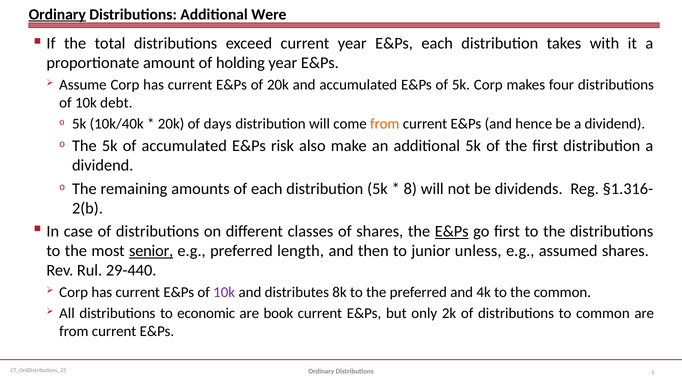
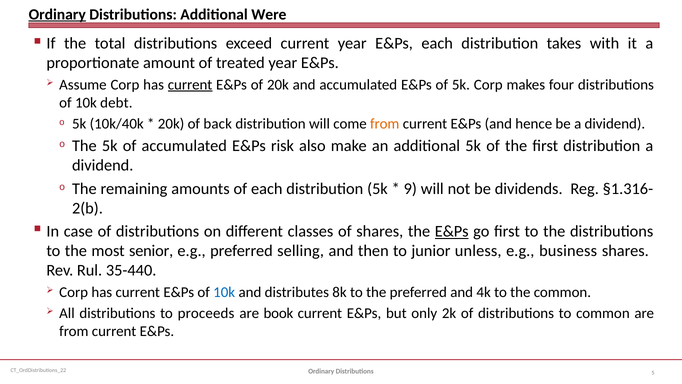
holding: holding -> treated
current at (190, 85) underline: none -> present
days: days -> back
8: 8 -> 9
senior underline: present -> none
length: length -> selling
assumed: assumed -> business
29-440: 29-440 -> 35-440
10k at (224, 292) colour: purple -> blue
economic: economic -> proceeds
